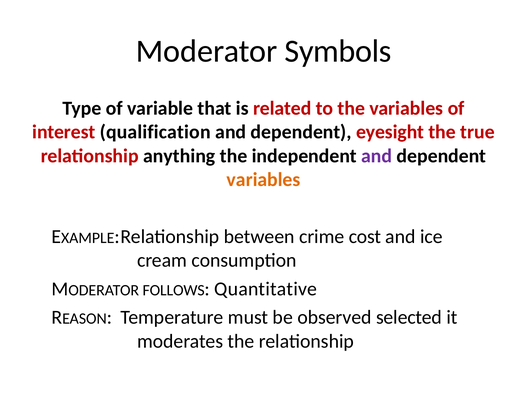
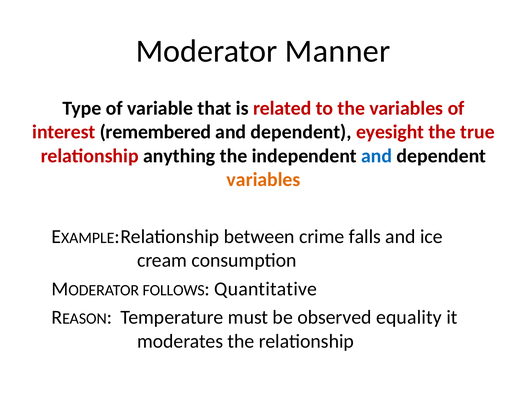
Symbols: Symbols -> Manner
qualification: qualification -> remembered
and at (377, 156) colour: purple -> blue
cost: cost -> falls
selected: selected -> equality
